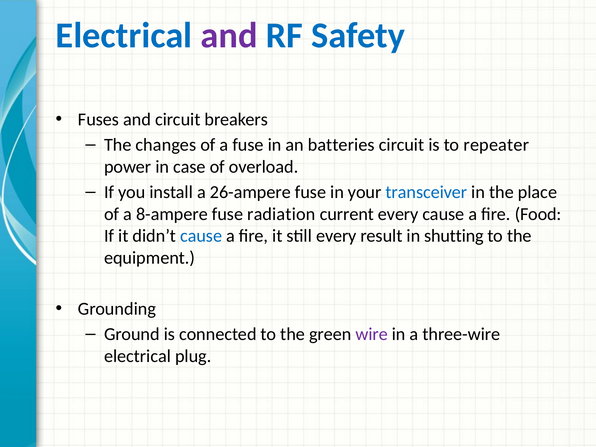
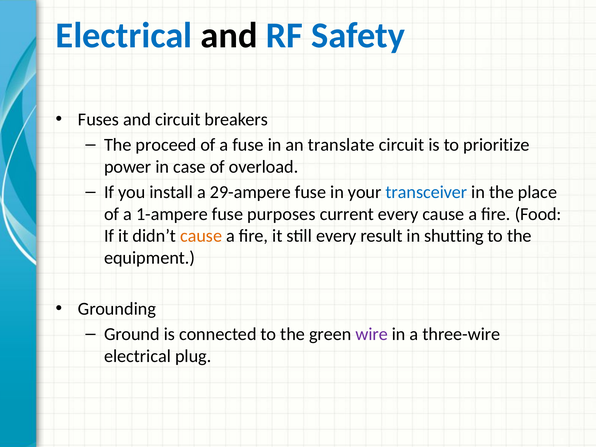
and at (229, 36) colour: purple -> black
changes: changes -> proceed
batteries: batteries -> translate
repeater: repeater -> prioritize
26-ampere: 26-ampere -> 29-ampere
8-ampere: 8-ampere -> 1-ampere
radiation: radiation -> purposes
cause at (201, 236) colour: blue -> orange
